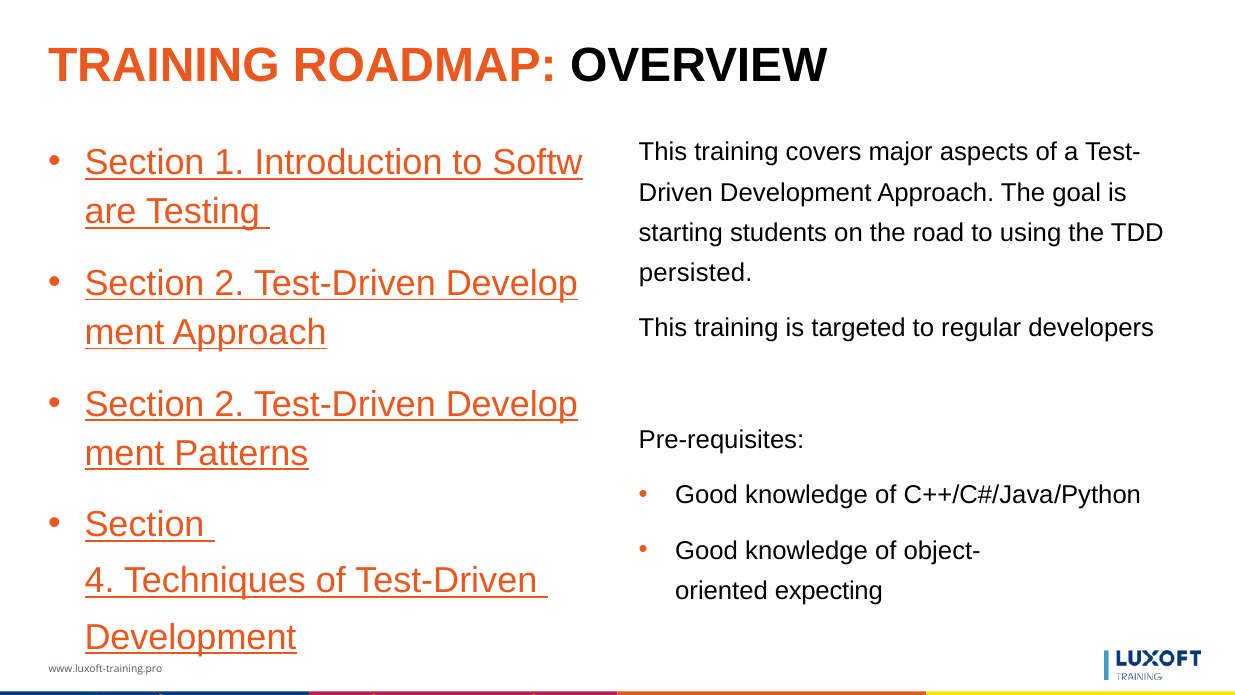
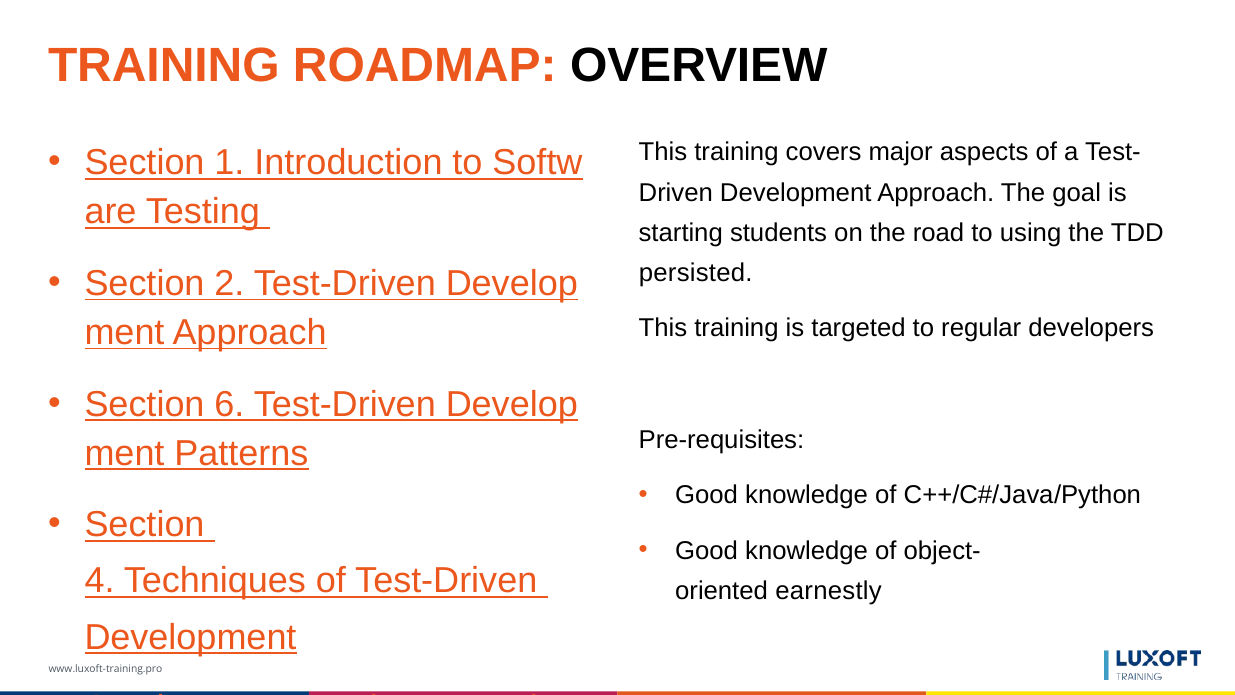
2 at (229, 404): 2 -> 6
expecting: expecting -> earnestly
